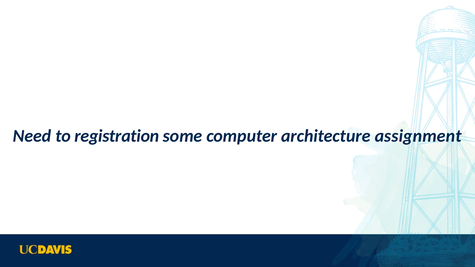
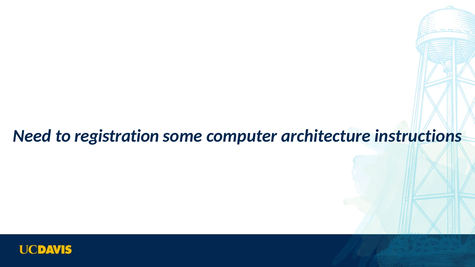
assignment: assignment -> instructions
